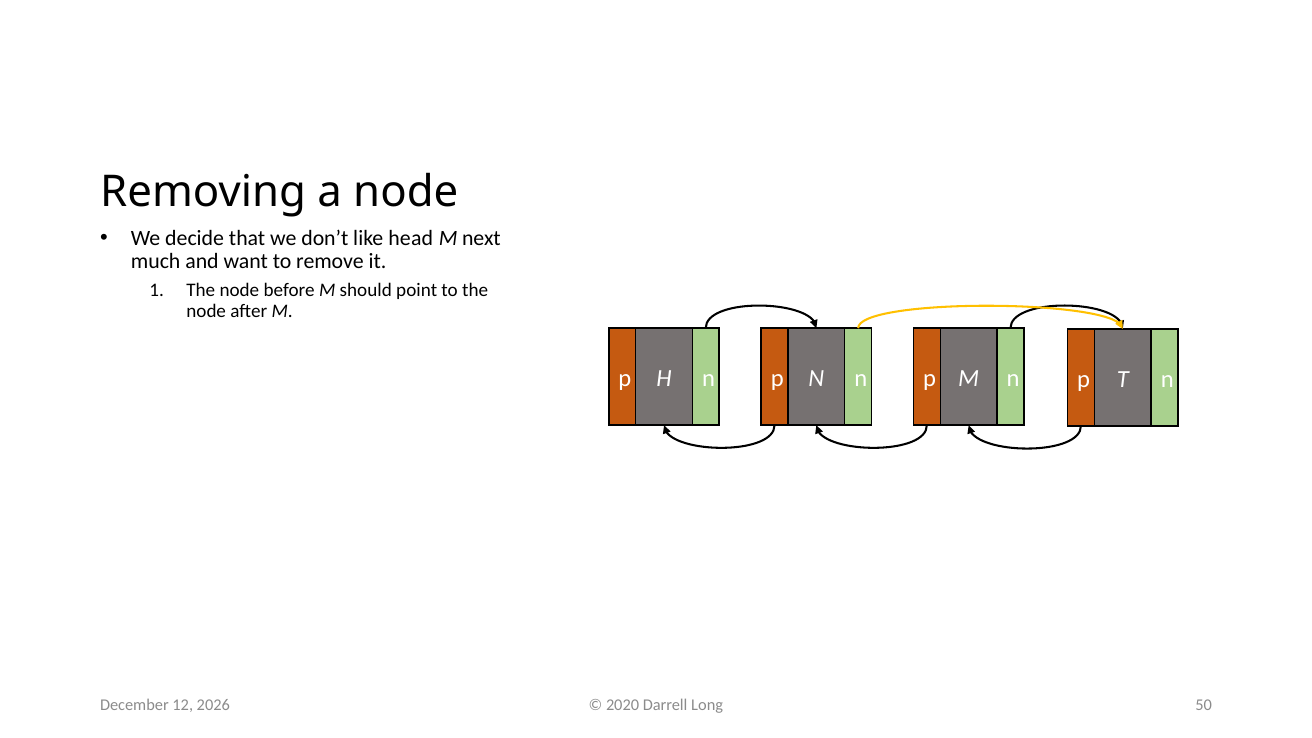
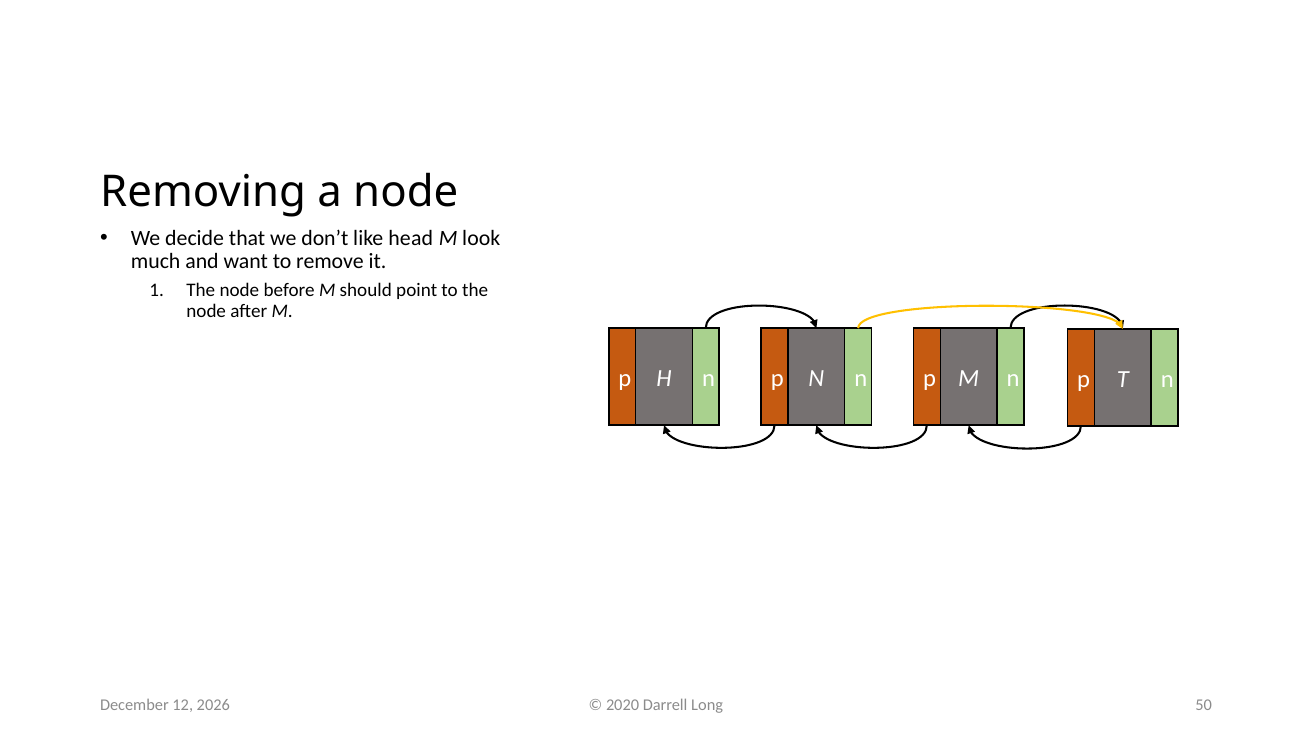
next: next -> look
